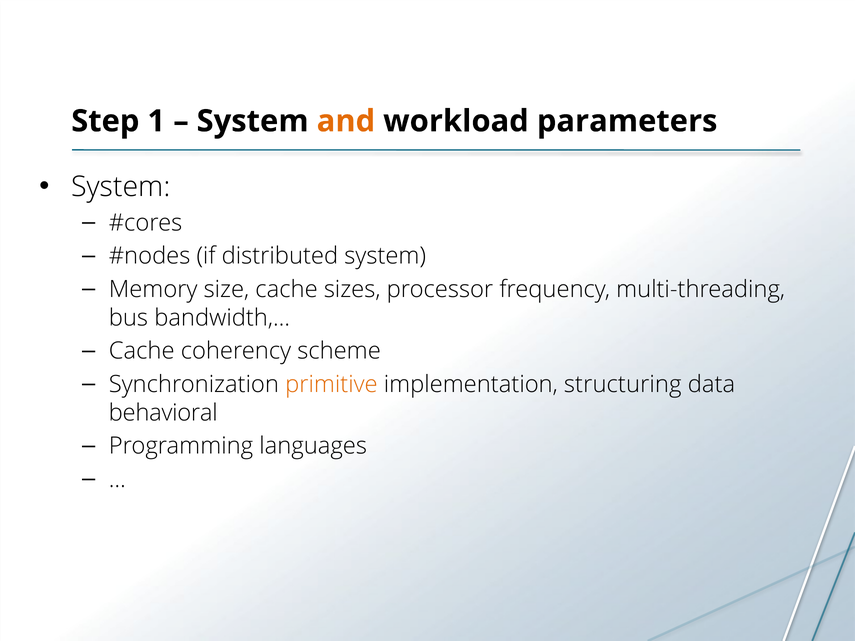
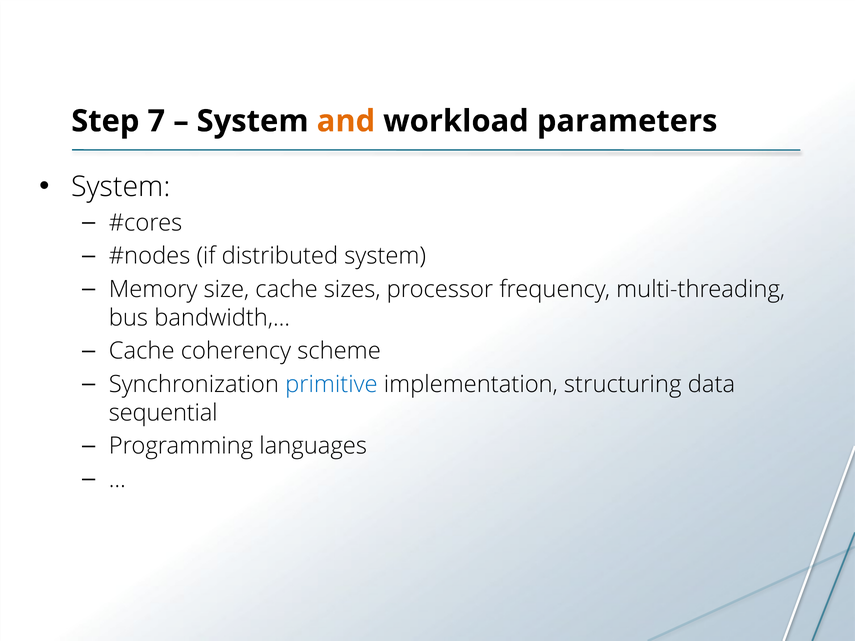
1: 1 -> 7
primitive colour: orange -> blue
behavioral: behavioral -> sequential
